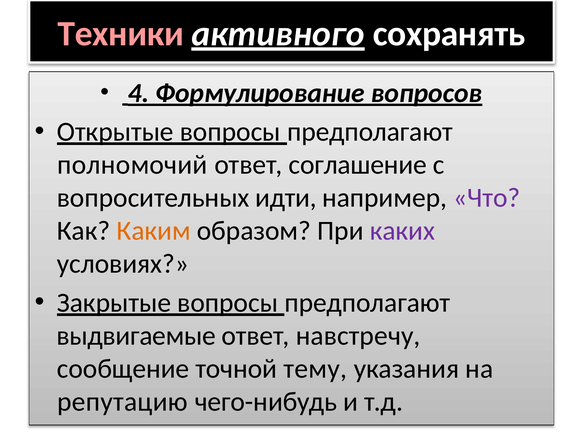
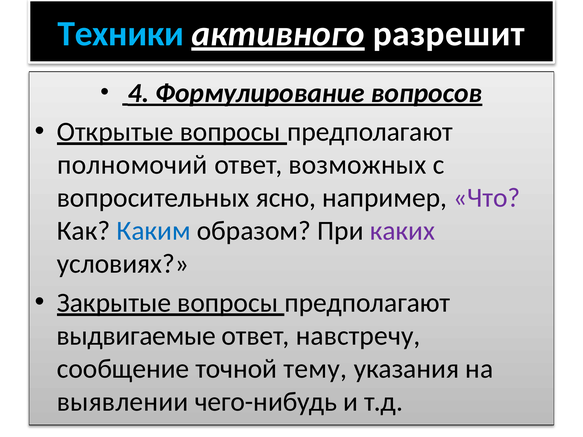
Техники colour: pink -> light blue
сохранять: сохранять -> разрешит
соглашение: соглашение -> возможных
идти: идти -> ясно
Каким colour: orange -> blue
репутацию: репутацию -> выявлении
